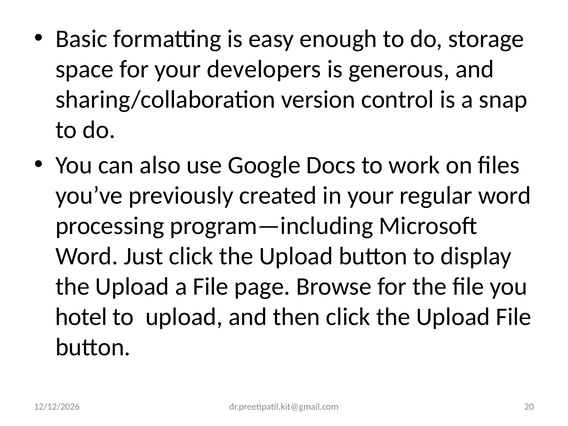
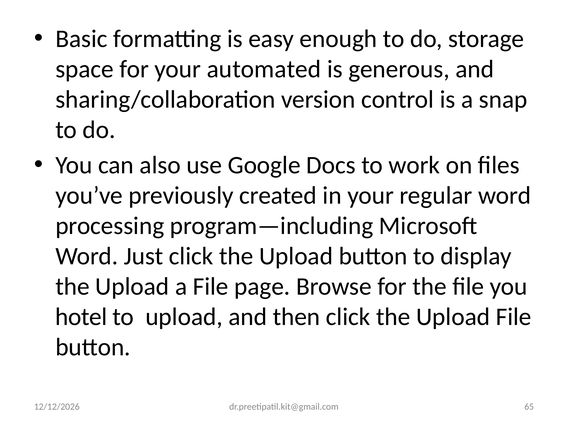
developers: developers -> automated
20: 20 -> 65
